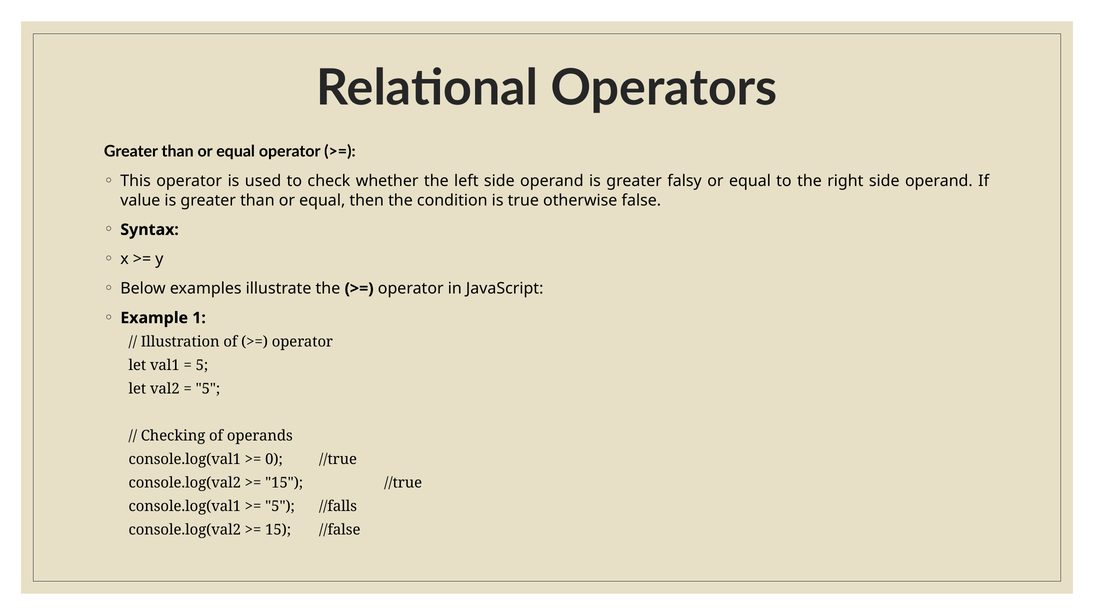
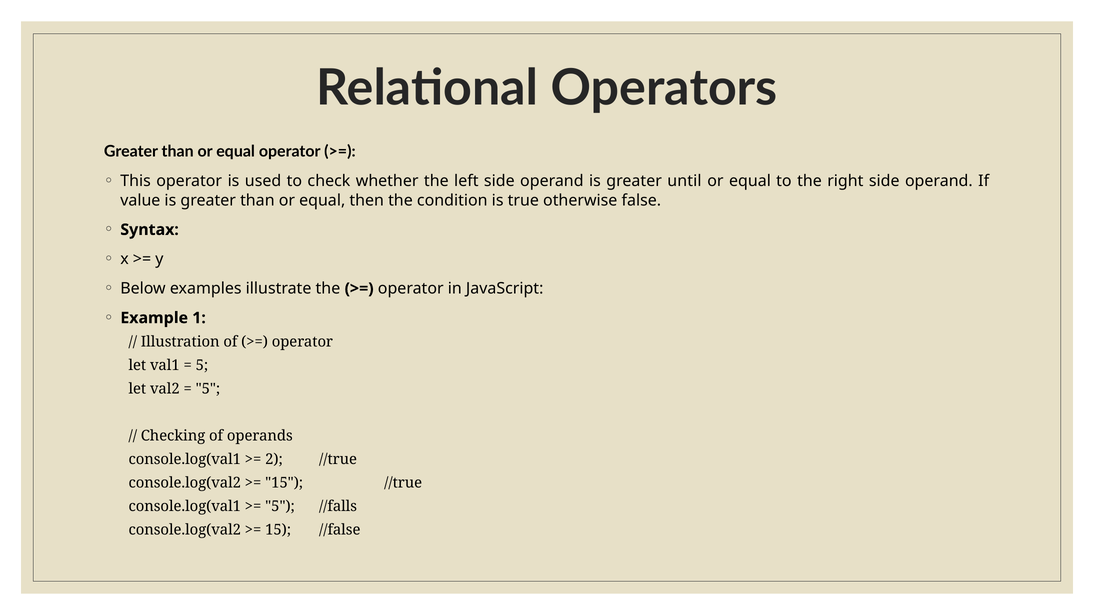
falsy: falsy -> until
0: 0 -> 2
